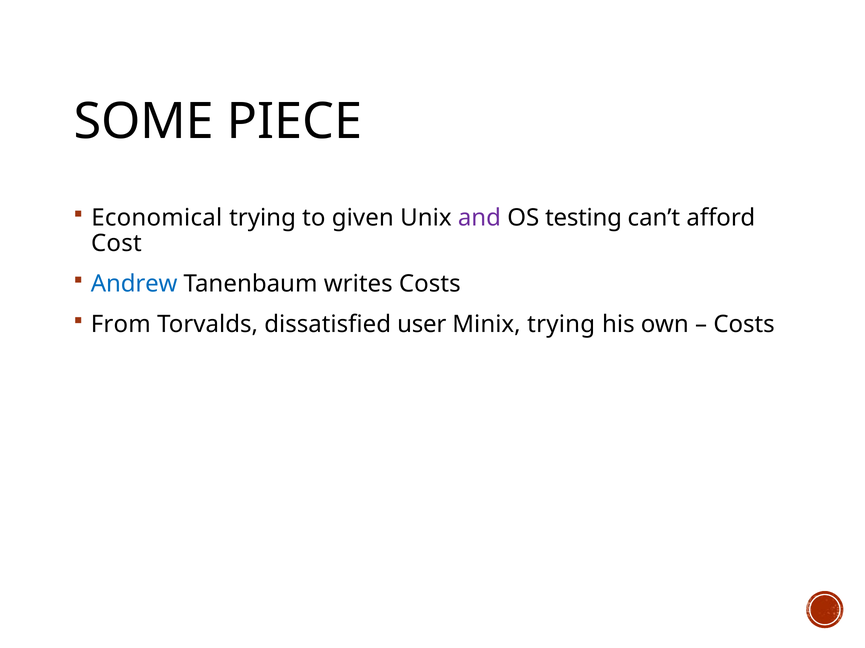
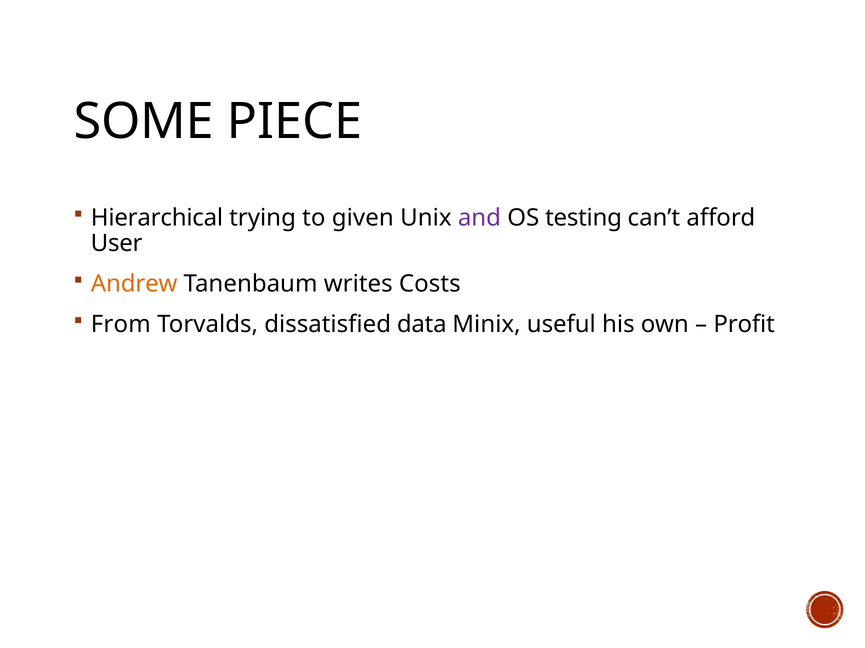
Economical: Economical -> Hierarchical
Cost: Cost -> User
Andrew colour: blue -> orange
user: user -> data
Minix trying: trying -> useful
Costs at (744, 325): Costs -> Profit
